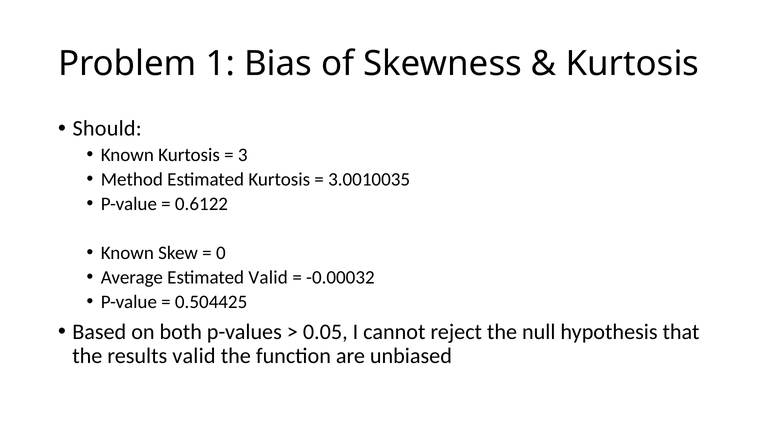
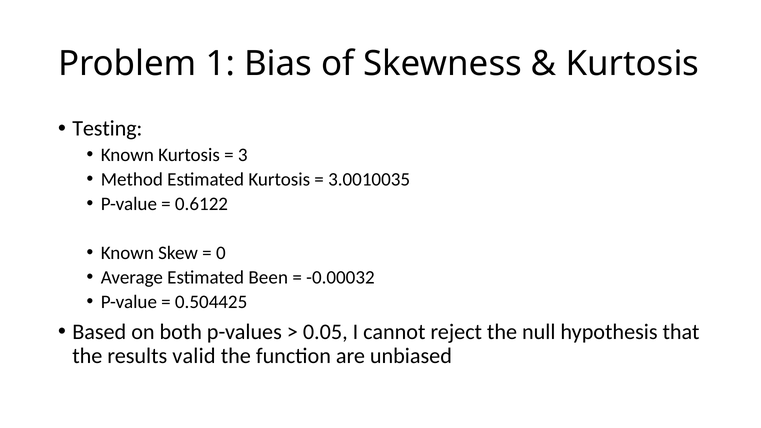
Should: Should -> Testing
Estimated Valid: Valid -> Been
